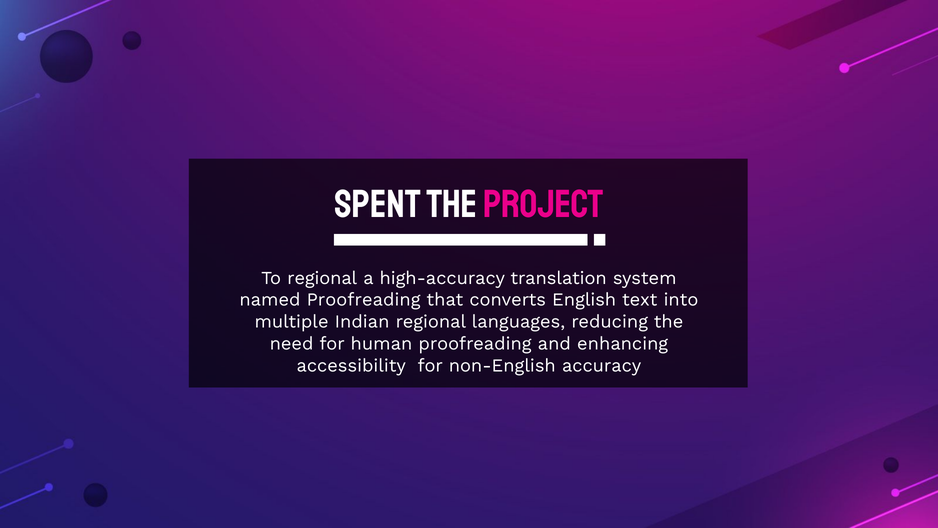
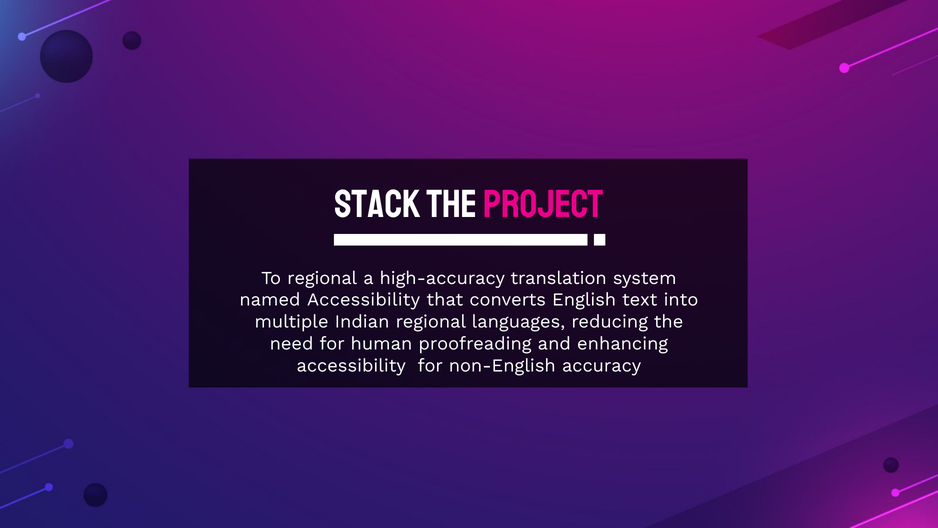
Spent: Spent -> Stack
named Proofreading: Proofreading -> Accessibility
